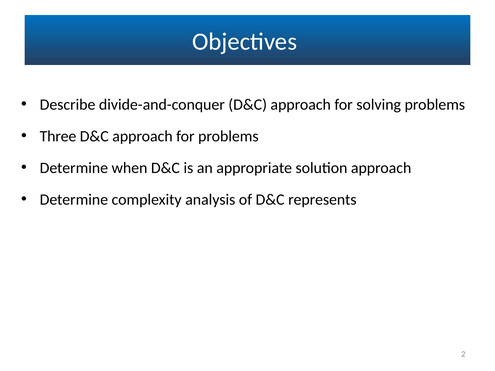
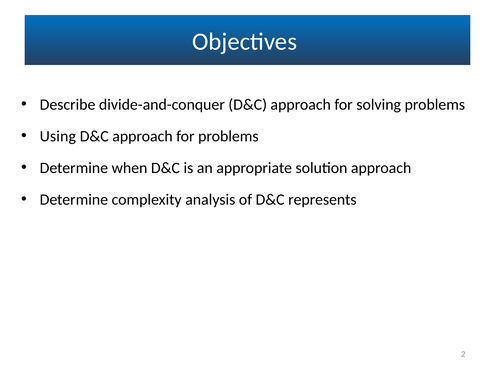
Three: Three -> Using
